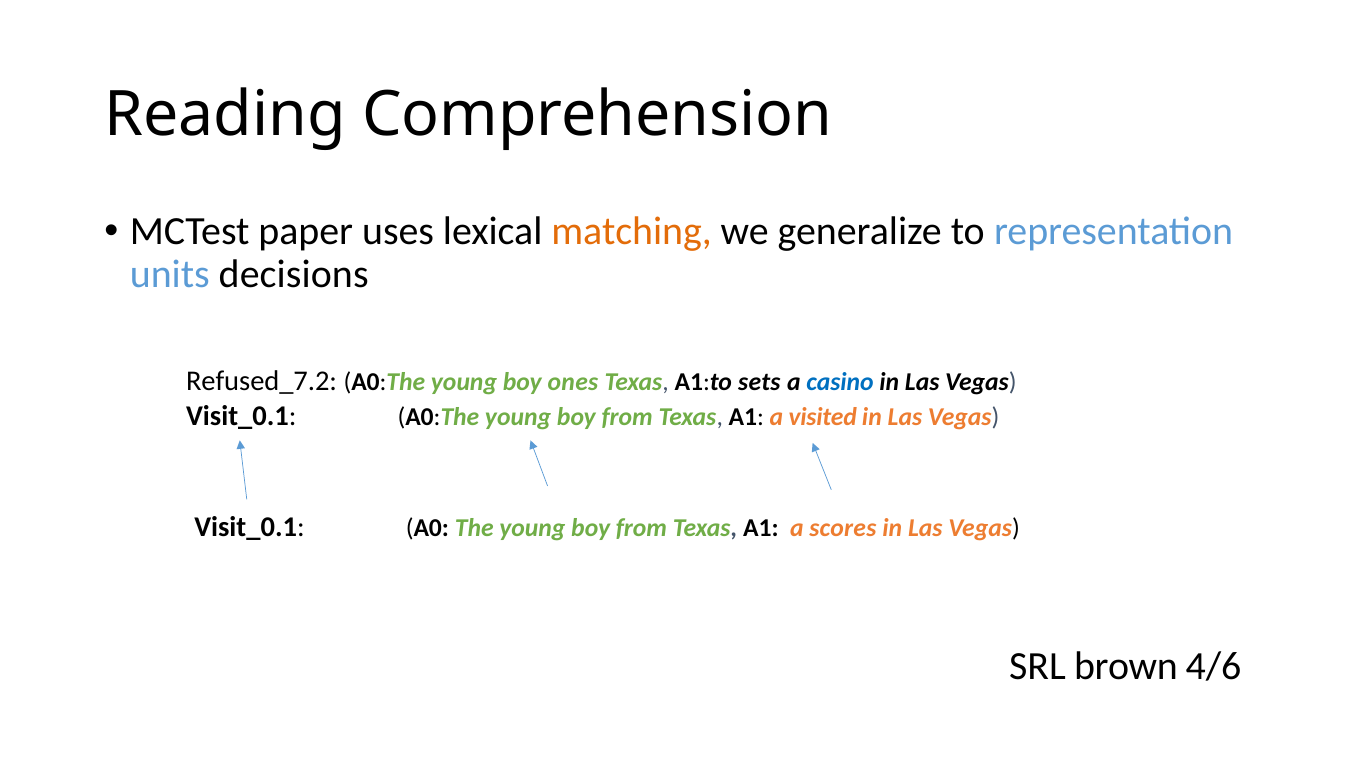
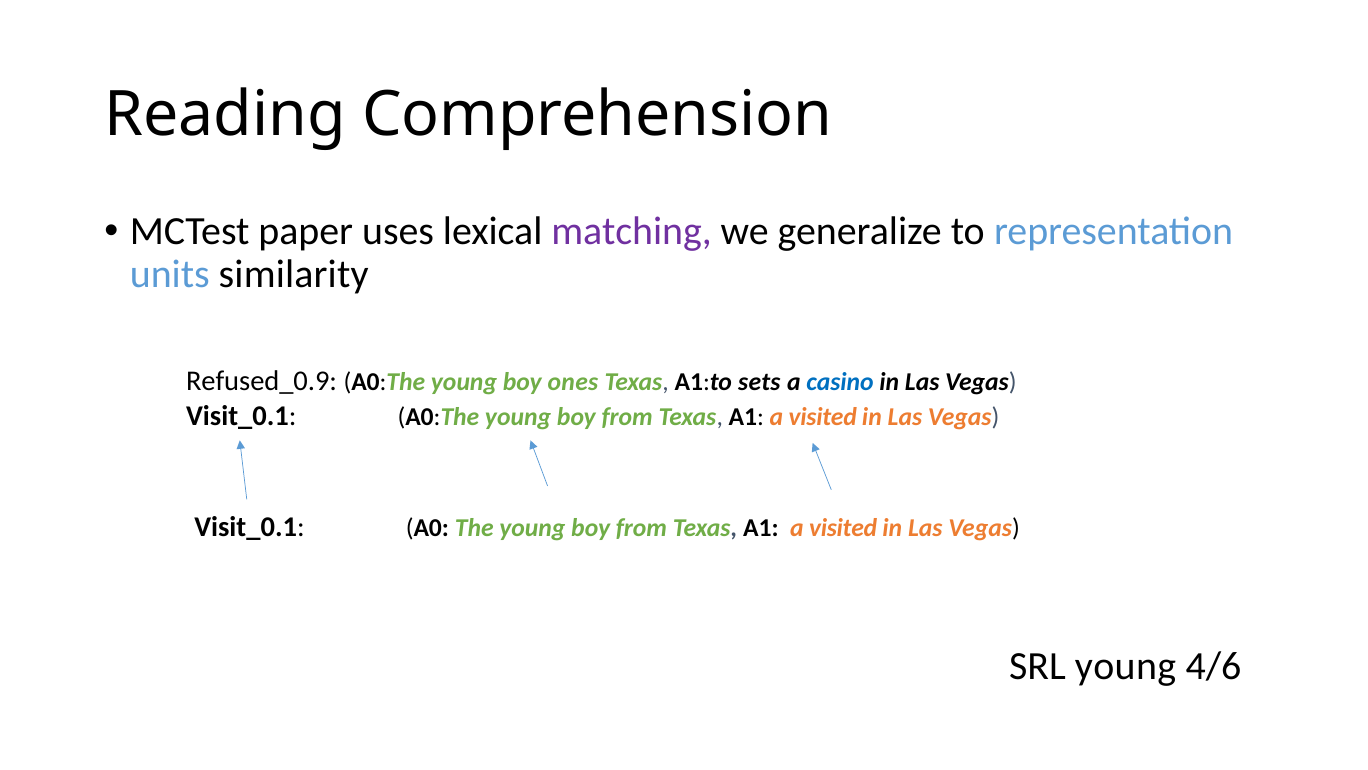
matching colour: orange -> purple
decisions: decisions -> similarity
Refused_7.2: Refused_7.2 -> Refused_0.9
scores at (843, 528): scores -> visited
SRL brown: brown -> young
